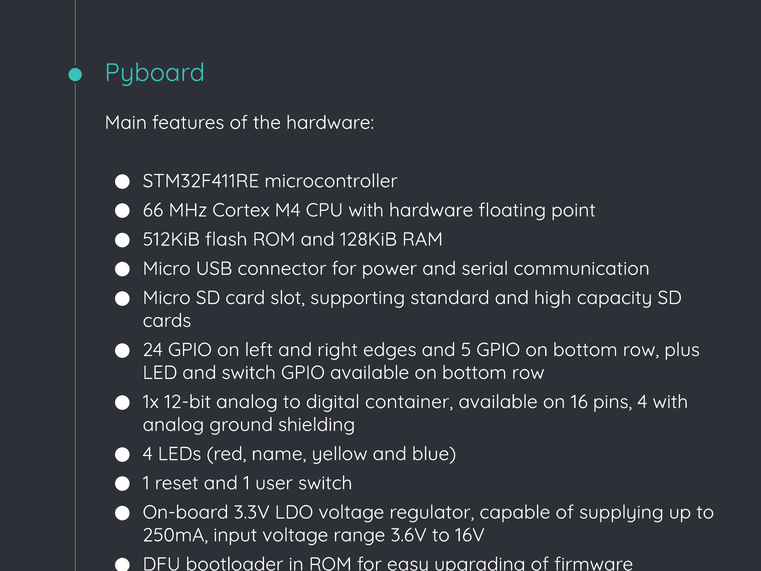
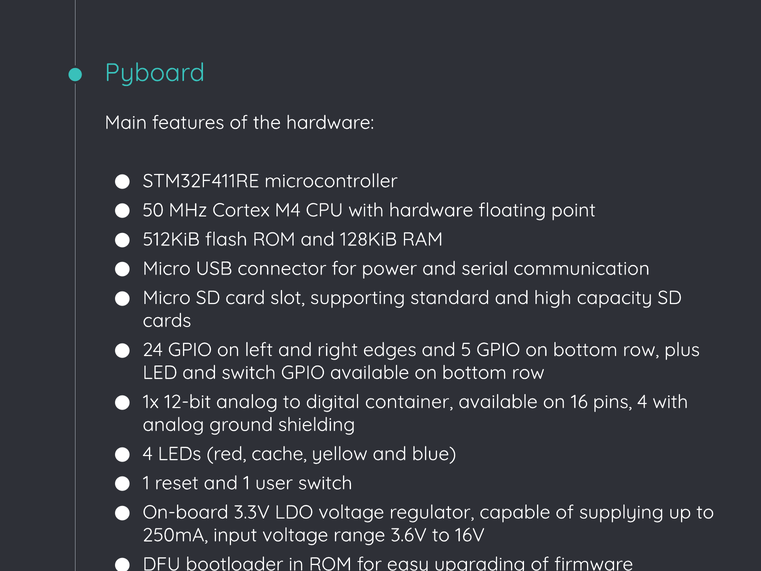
66: 66 -> 50
name: name -> cache
